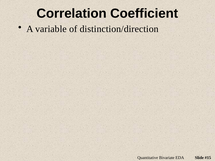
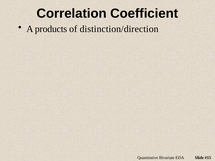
variable: variable -> products
